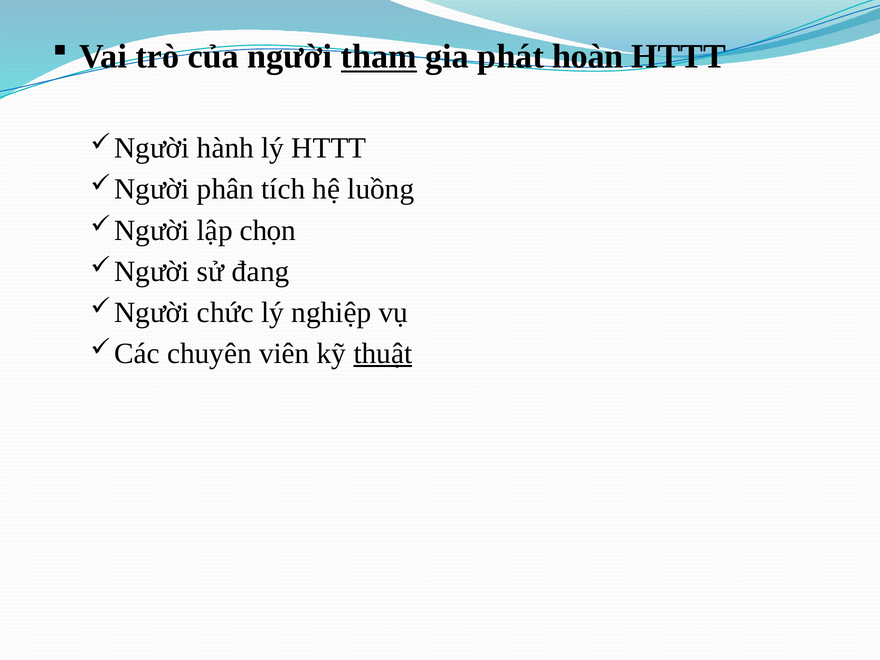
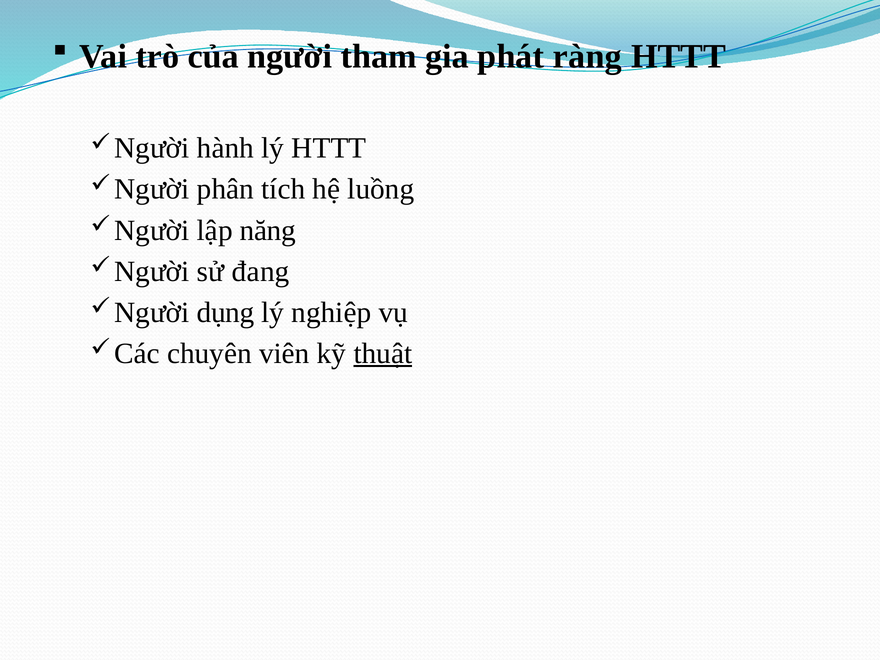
tham underline: present -> none
hoàn: hoàn -> ràng
chọn: chọn -> năng
chức: chức -> dụng
